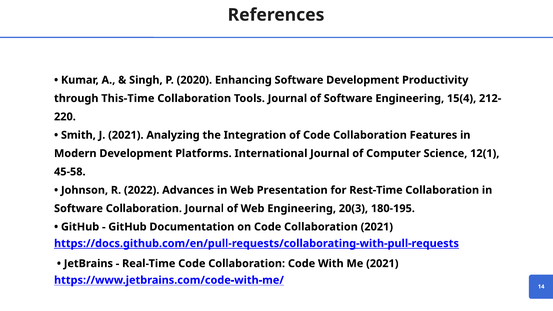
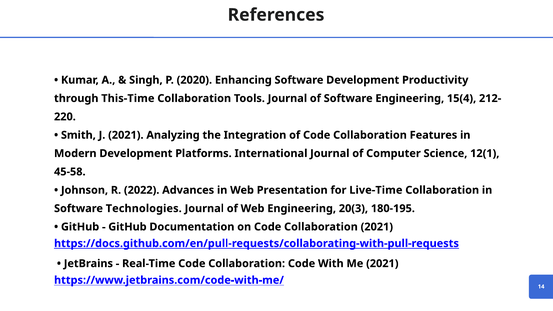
Rest-Time: Rest-Time -> Live-Time
Software Collaboration: Collaboration -> Technologies
